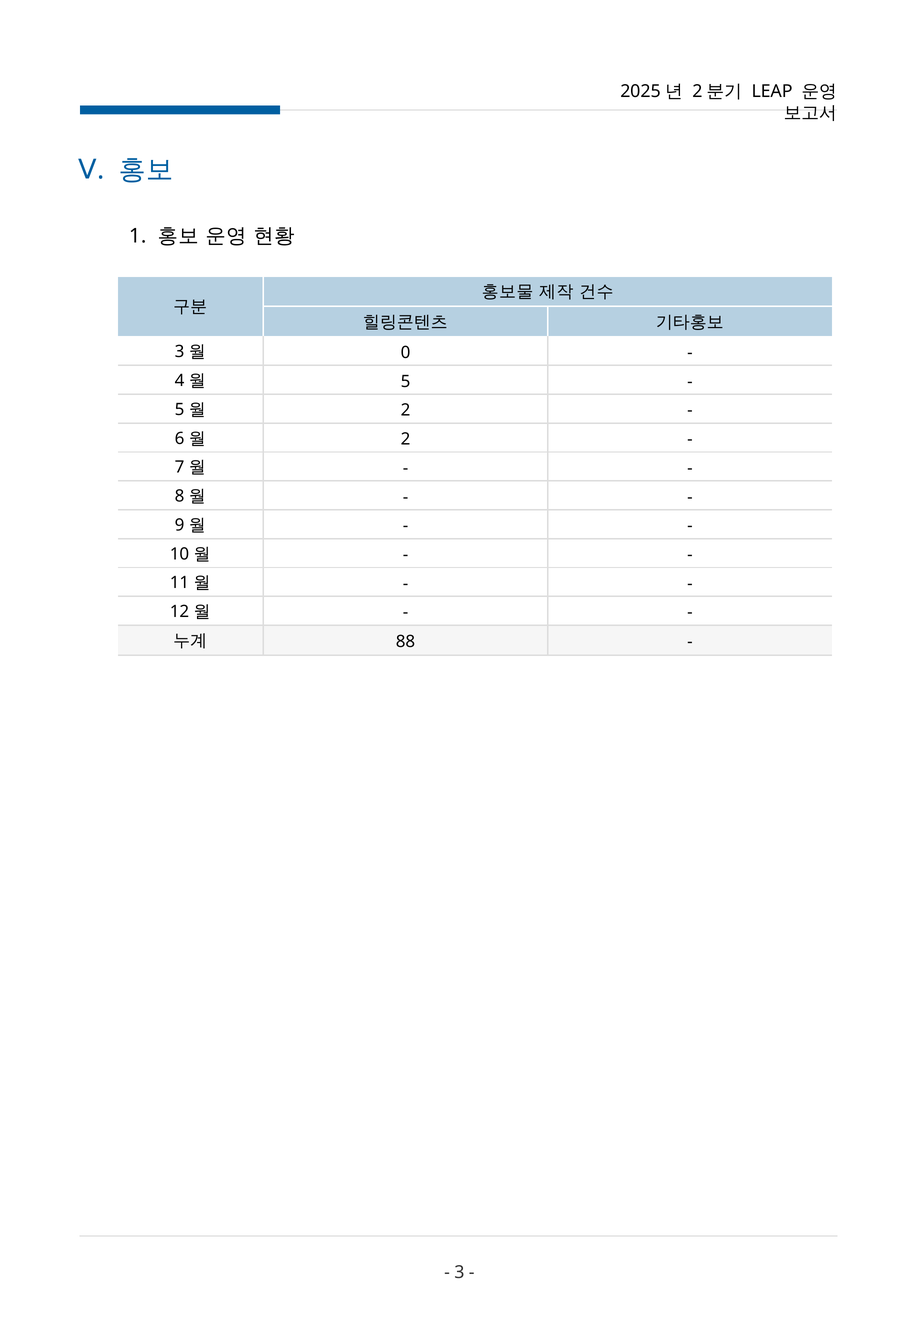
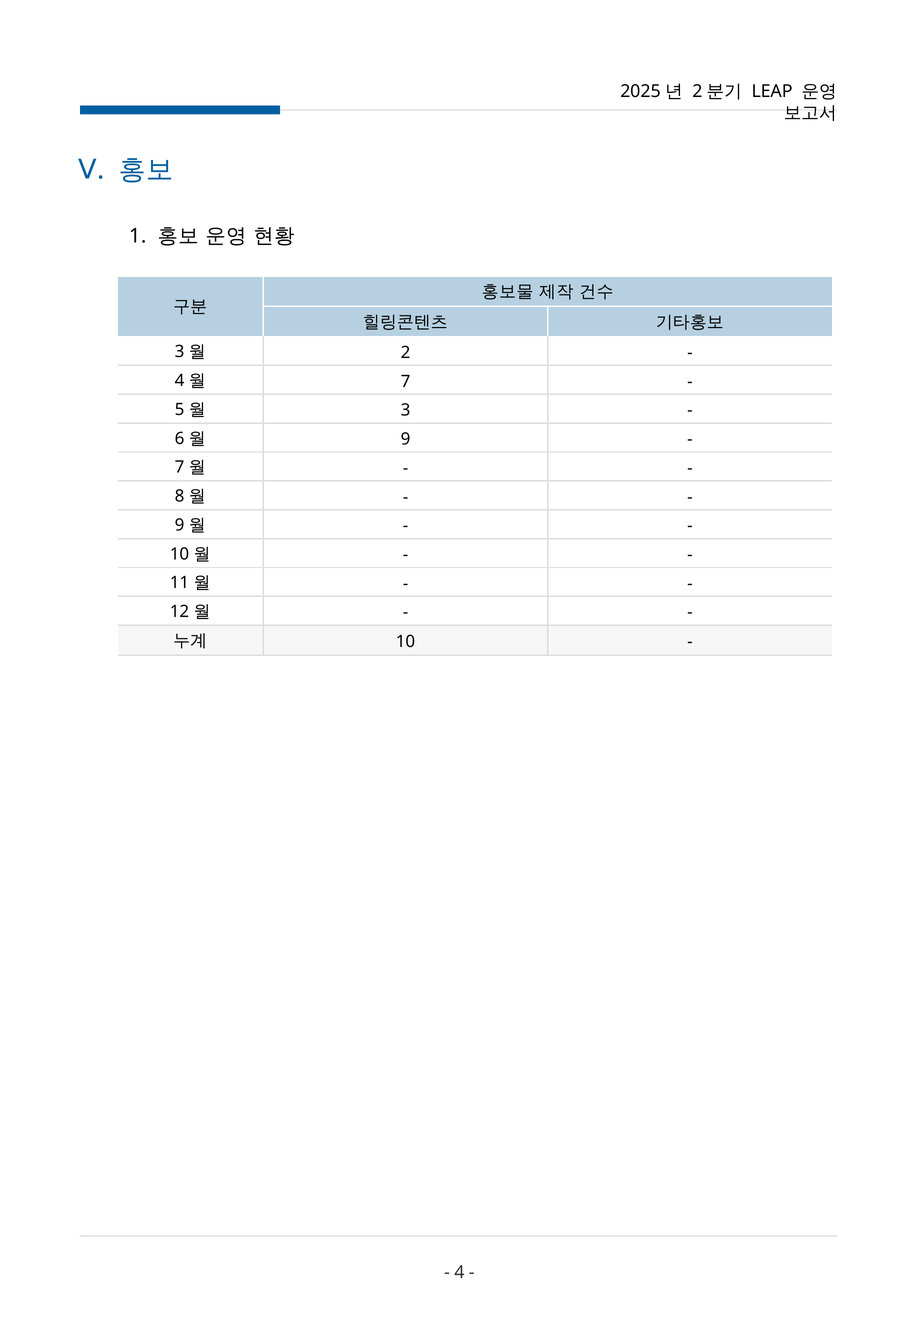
0: 0 -> 2
5 at (406, 382): 5 -> 7
2 at (406, 410): 2 -> 3
2 at (406, 439): 2 -> 9
88 at (406, 642): 88 -> 10
3 at (459, 1273): 3 -> 4
